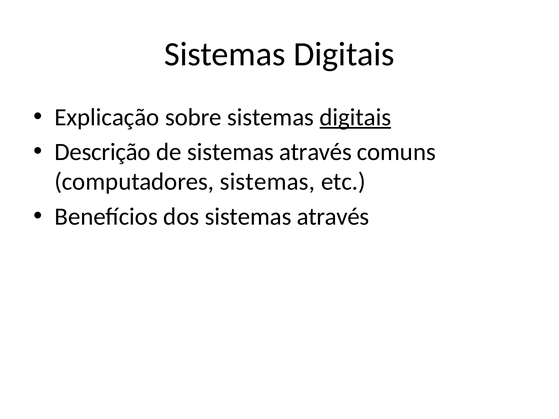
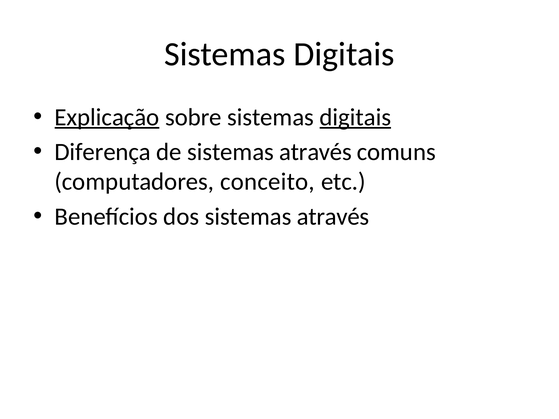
Explicação underline: none -> present
Descrição: Descrição -> Diferença
computadores sistemas: sistemas -> conceito
